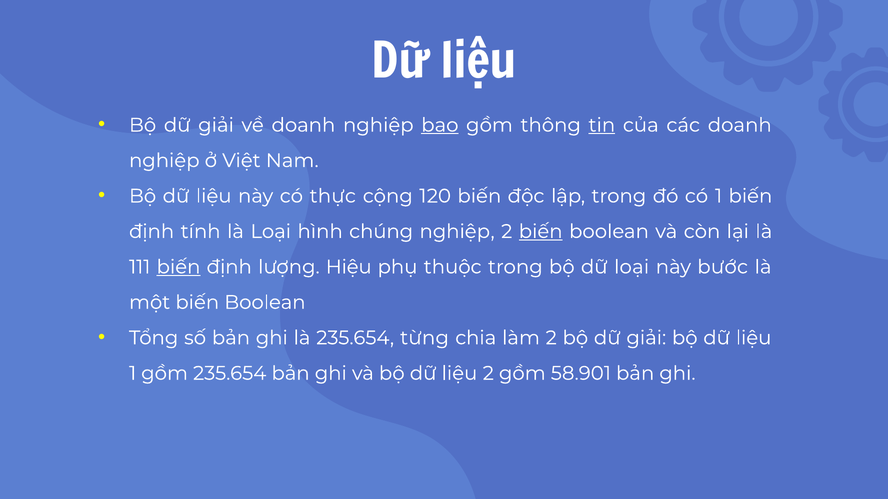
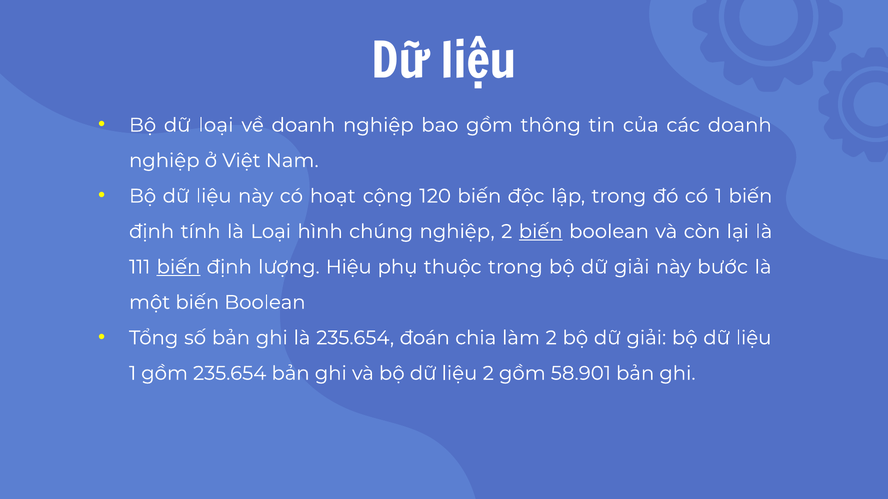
giải at (216, 125): giải -> loại
bao underline: present -> none
tin underline: present -> none
thực: thực -> hoạt
trong bộ dữ loại: loại -> giải
từng: từng -> đoán
